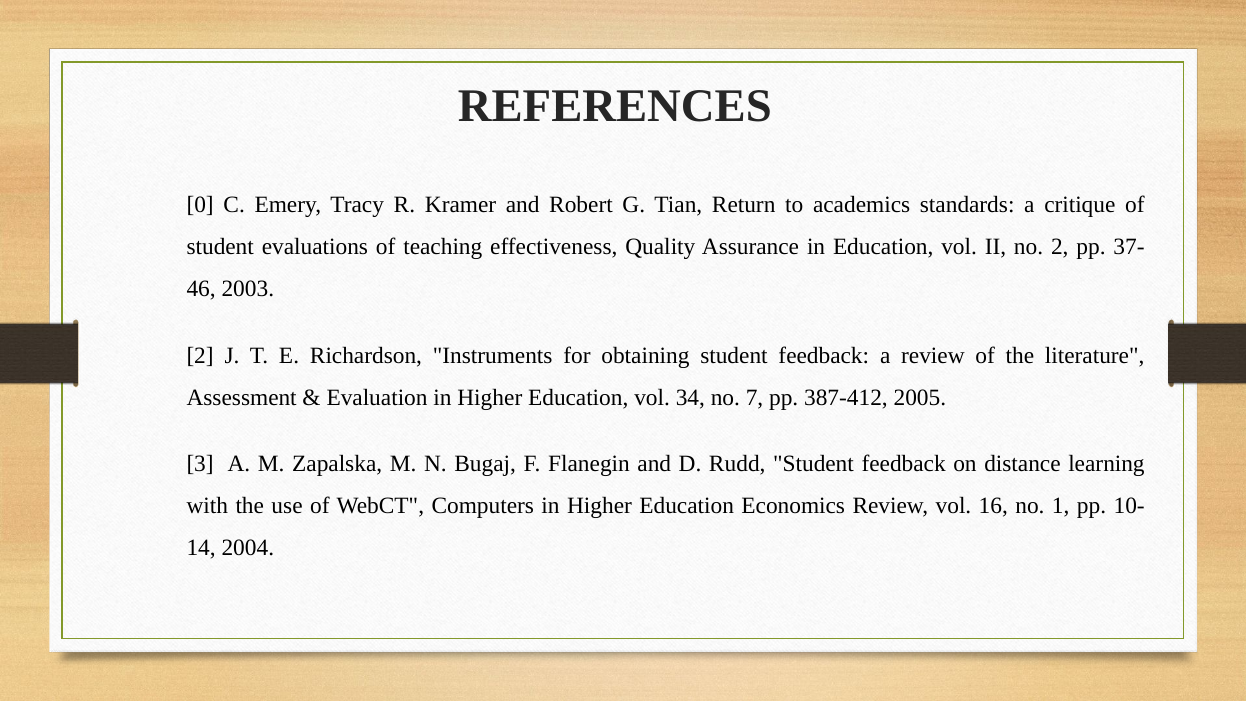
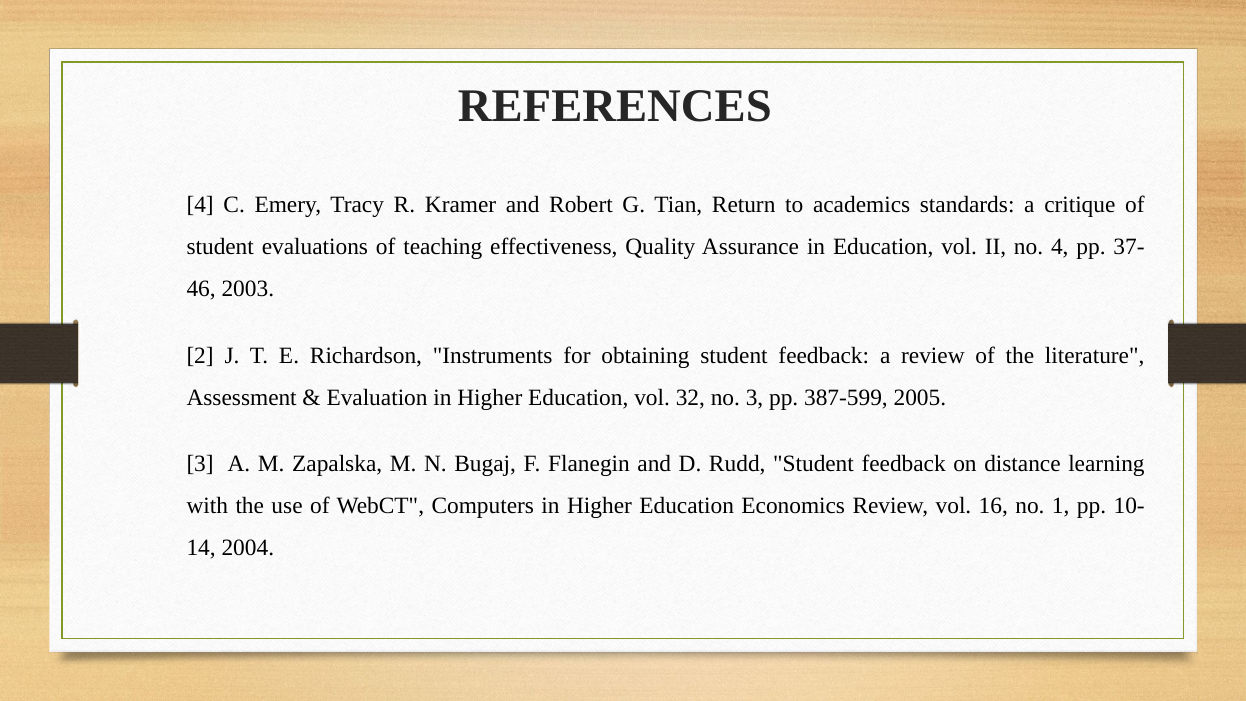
0 at (200, 205): 0 -> 4
no 2: 2 -> 4
34: 34 -> 32
no 7: 7 -> 3
387-412: 387-412 -> 387-599
